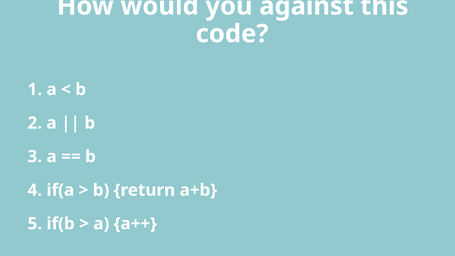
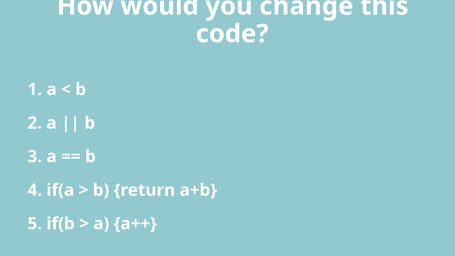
against: against -> change
